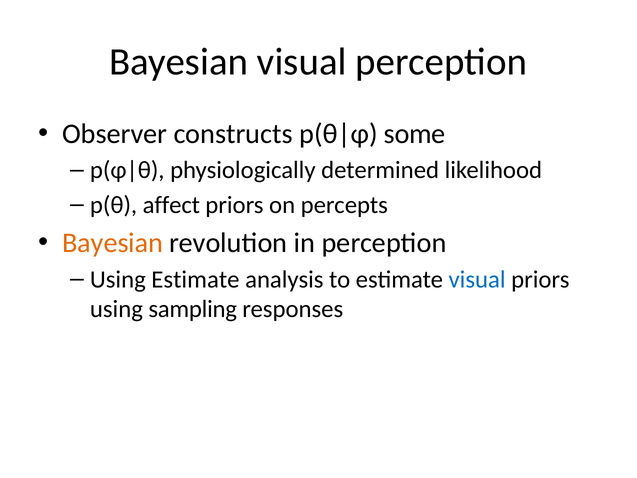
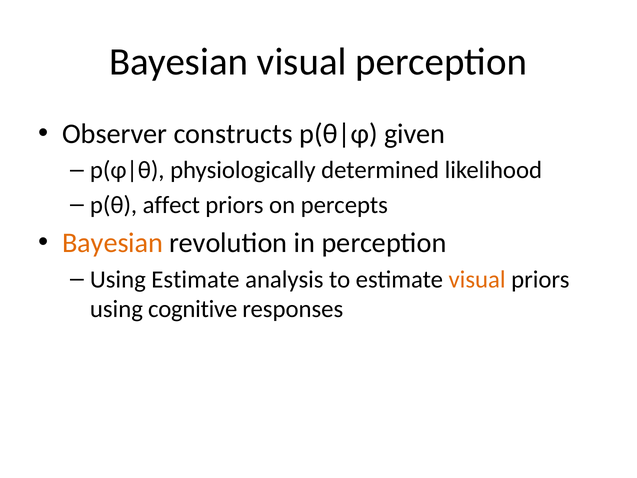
some: some -> given
visual at (477, 279) colour: blue -> orange
sampling: sampling -> cognitive
